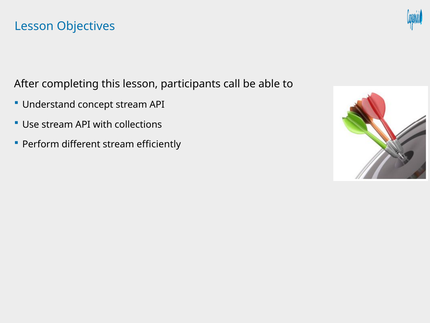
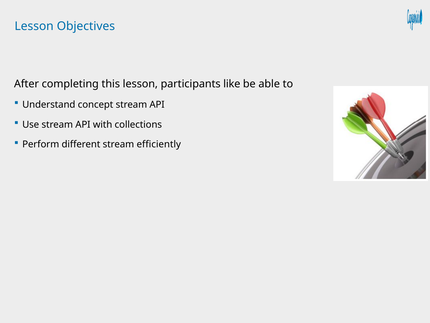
call: call -> like
